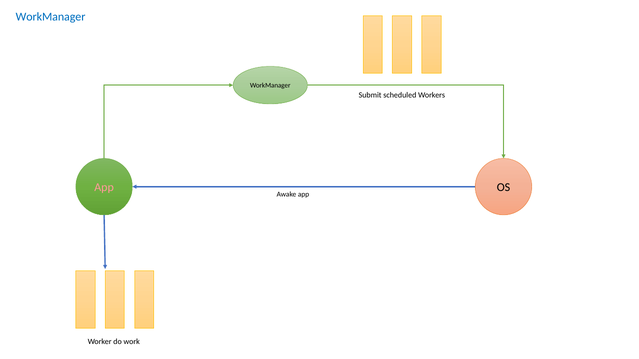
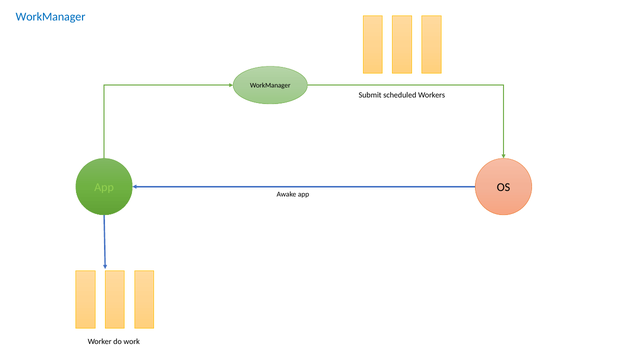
App at (104, 188) colour: pink -> light green
